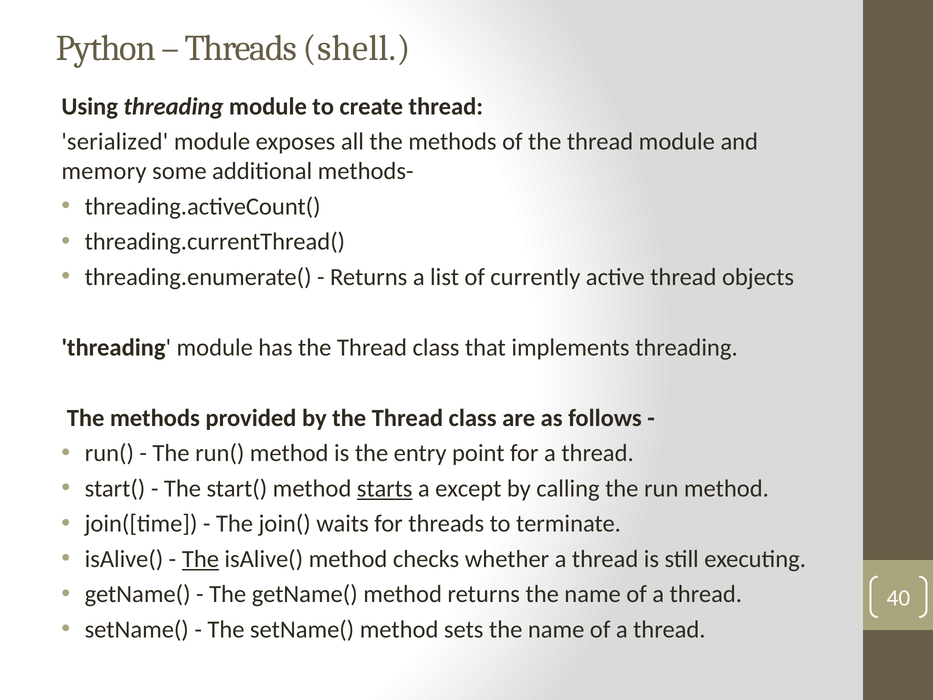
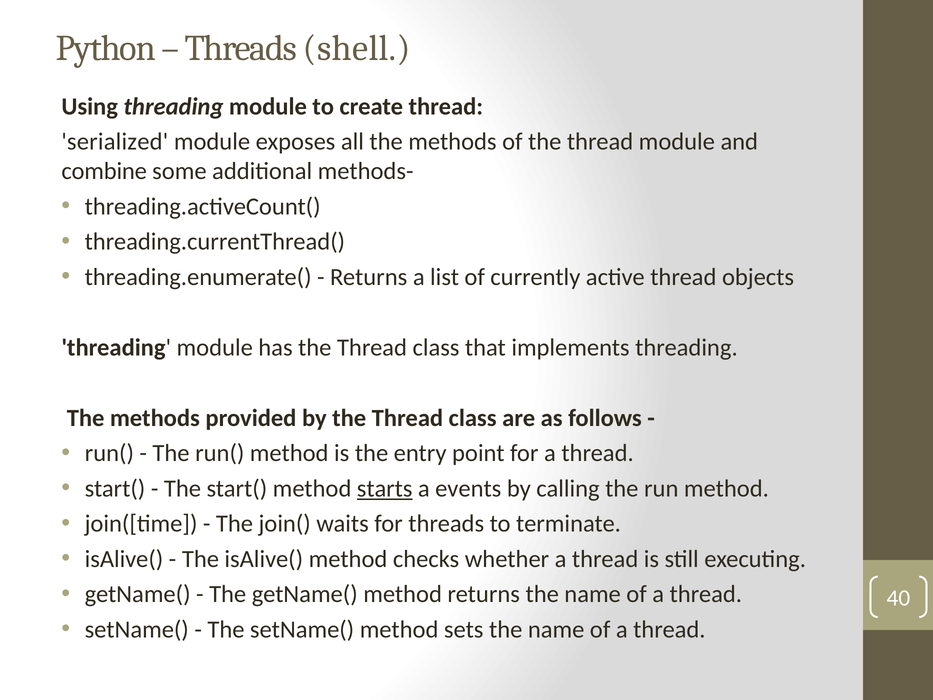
memory: memory -> combine
except: except -> events
The at (200, 559) underline: present -> none
